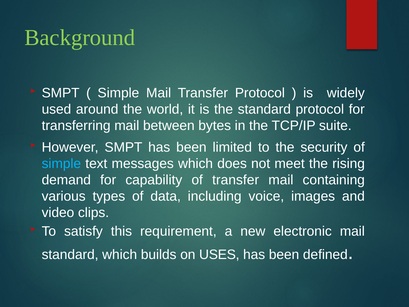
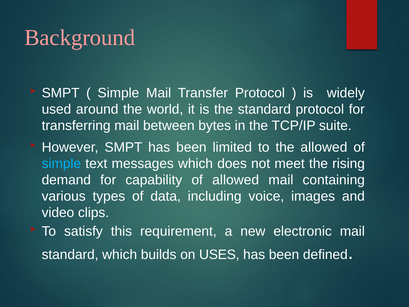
Background colour: light green -> pink
the security: security -> allowed
of transfer: transfer -> allowed
